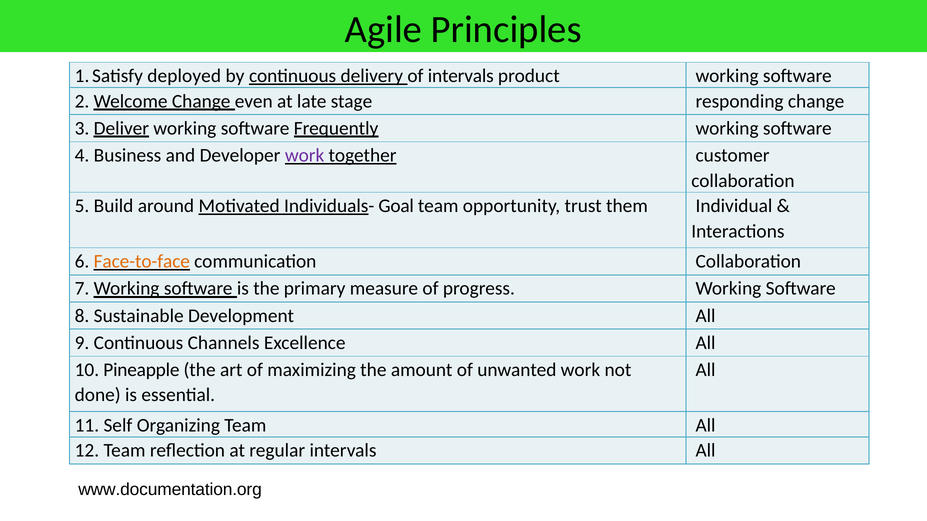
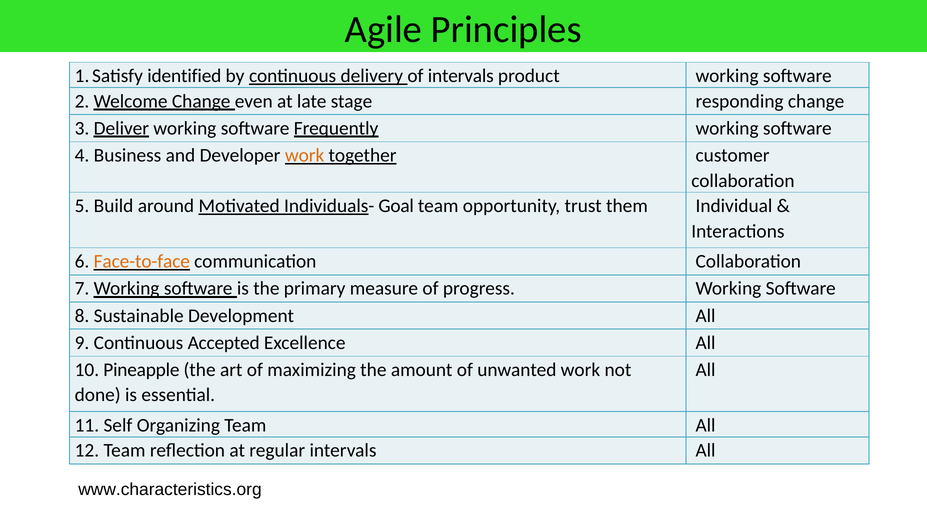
deployed: deployed -> identified
work at (305, 156) colour: purple -> orange
Channels: Channels -> Accepted
www.documentation.org: www.documentation.org -> www.characteristics.org
